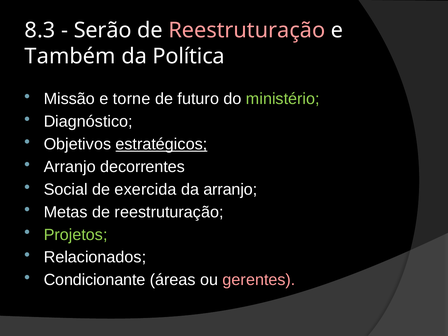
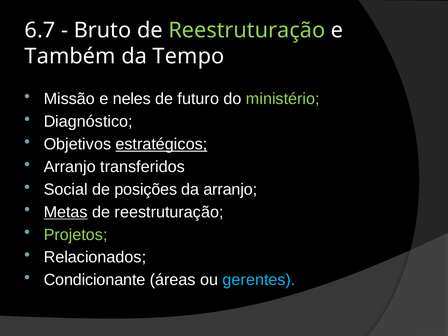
8.3: 8.3 -> 6.7
Serão: Serão -> Bruto
Reestruturação at (247, 30) colour: pink -> light green
Política: Política -> Tempo
torne: torne -> neles
decorrentes: decorrentes -> transferidos
exercida: exercida -> posições
Metas underline: none -> present
gerentes colour: pink -> light blue
